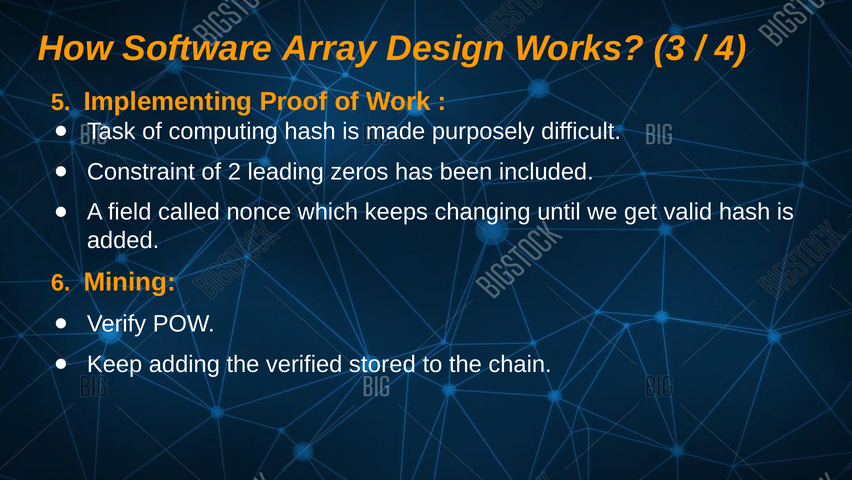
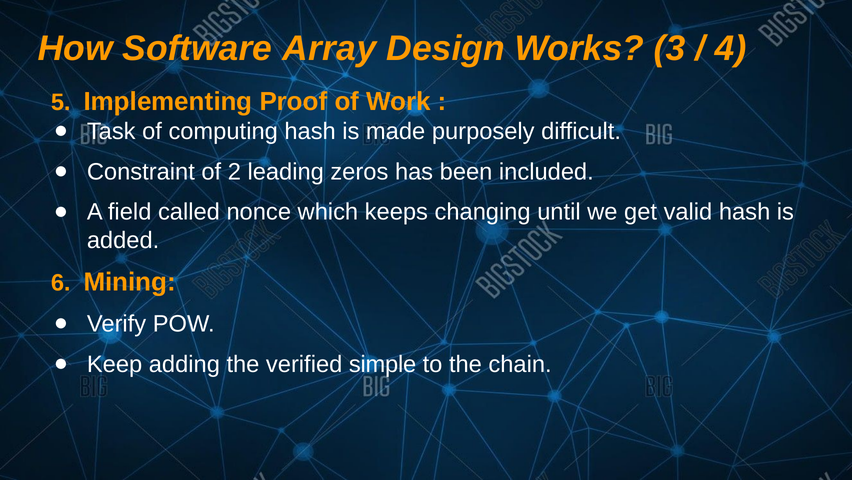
stored: stored -> simple
